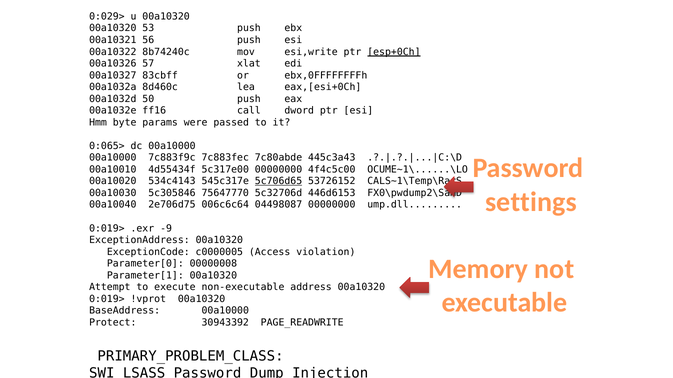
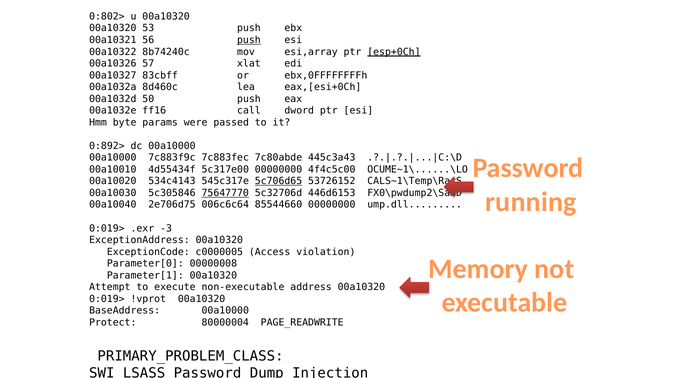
0:029>: 0:029> -> 0:802>
push at (249, 40) underline: none -> present
esi,write: esi,write -> esi,array
0:065>: 0:065> -> 0:892>
75647770 underline: none -> present
settings: settings -> running
04498087: 04498087 -> 85544660
-9: -9 -> -3
30943392: 30943392 -> 80000004
